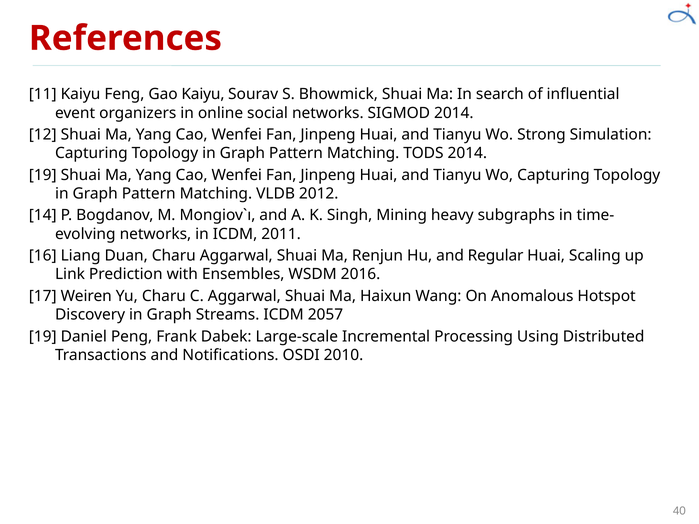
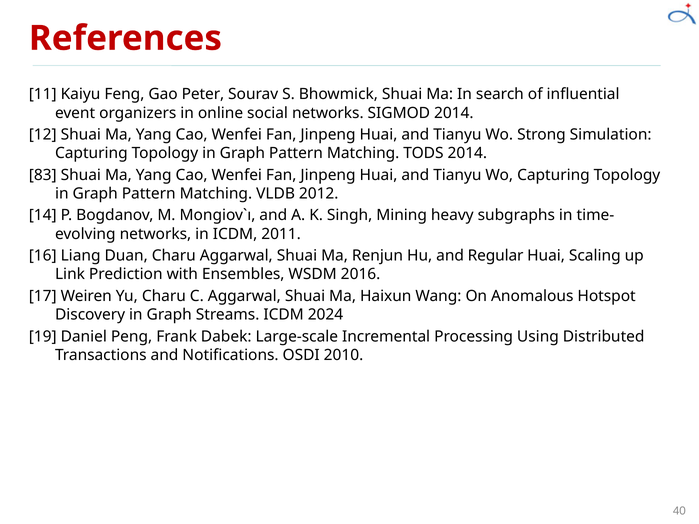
Gao Kaiyu: Kaiyu -> Peter
19 at (43, 175): 19 -> 83
2057: 2057 -> 2024
